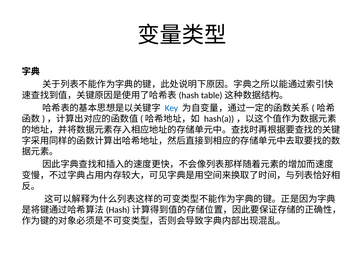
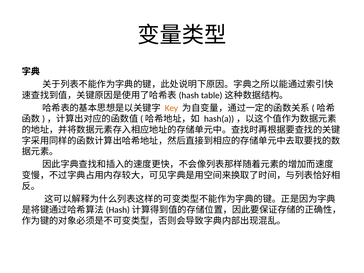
Key colour: blue -> orange
